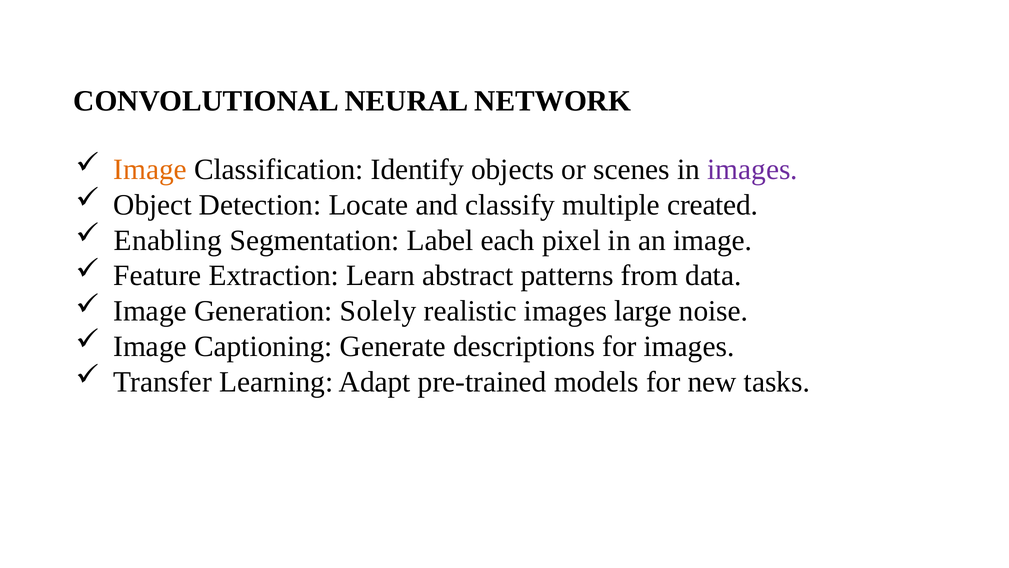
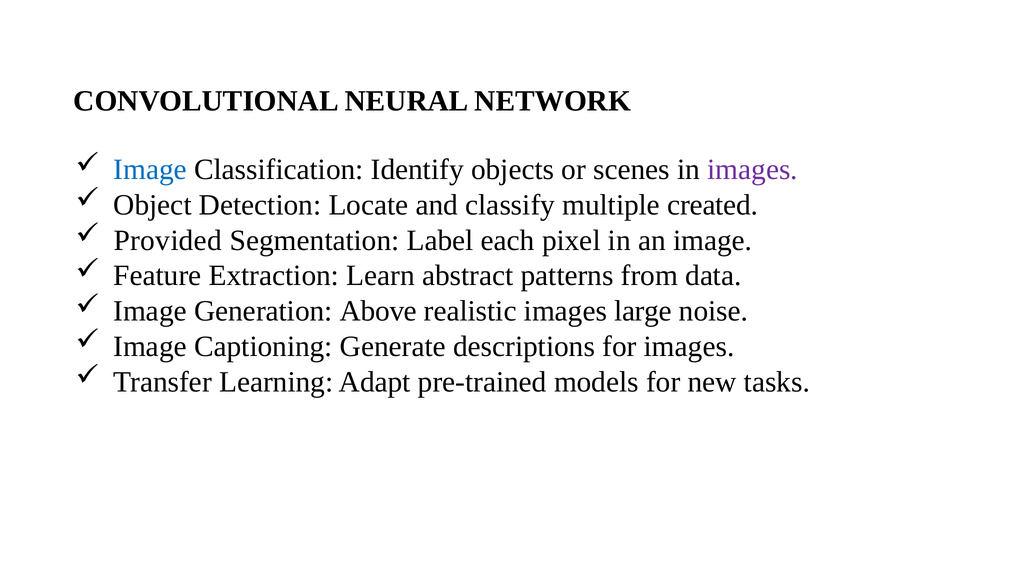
Image at (150, 169) colour: orange -> blue
Enabling: Enabling -> Provided
Solely: Solely -> Above
